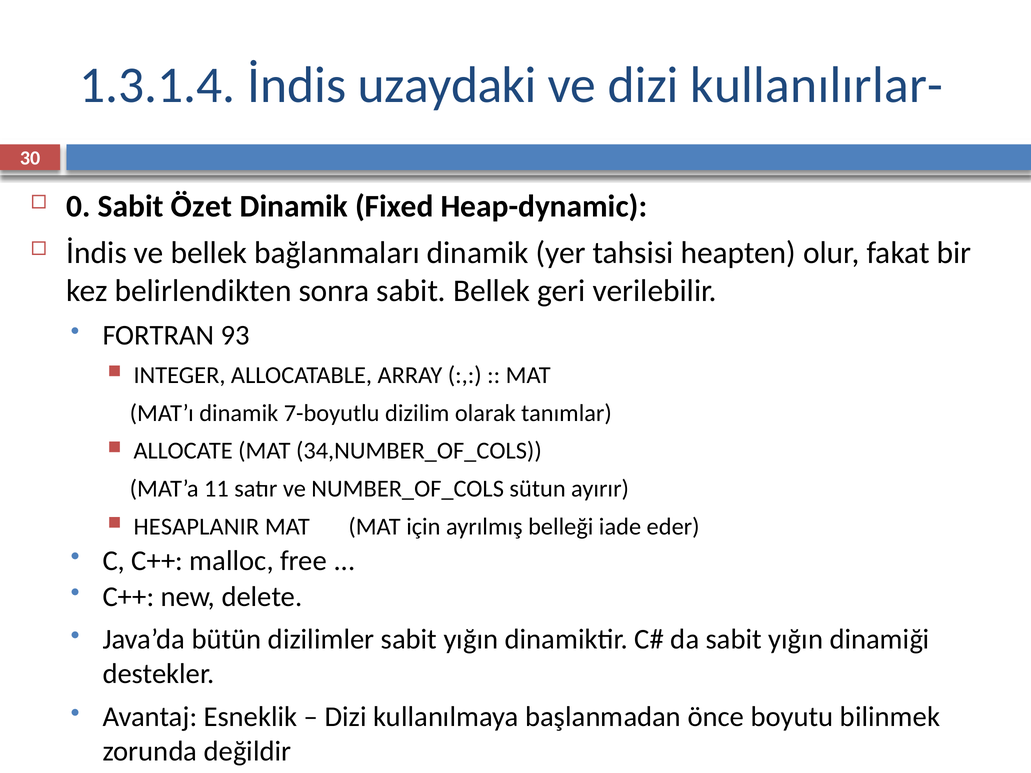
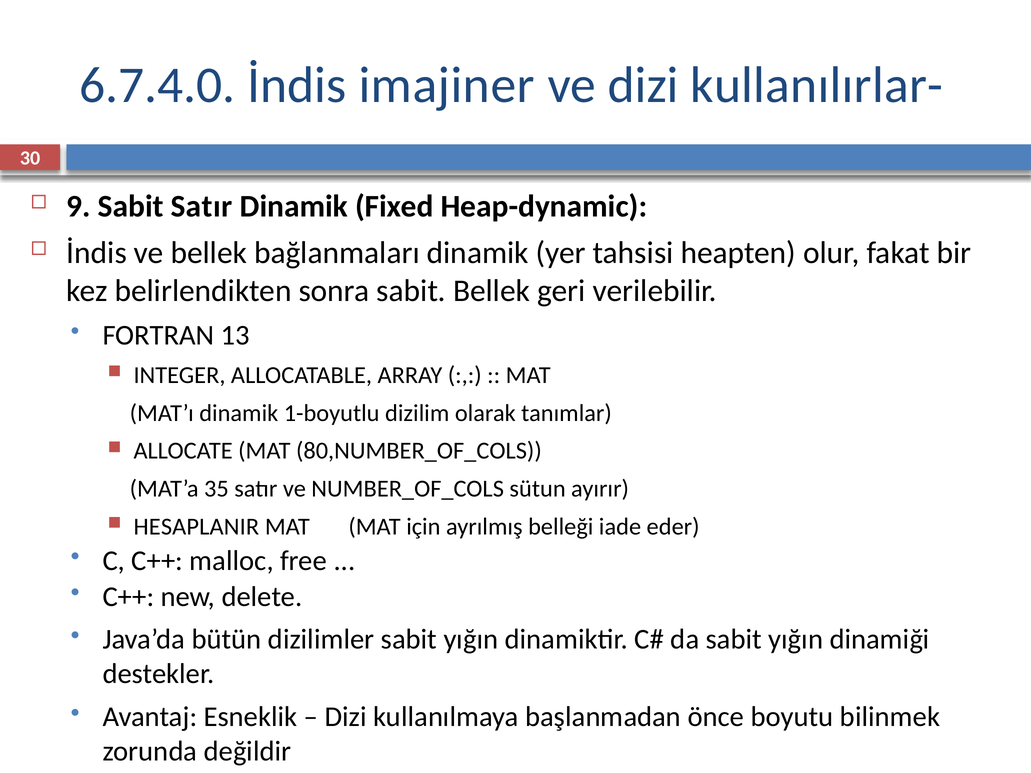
1.3.1.4: 1.3.1.4 -> 6.7.4.0
uzaydaki: uzaydaki -> imajiner
0: 0 -> 9
Sabit Özet: Özet -> Satır
93: 93 -> 13
7-boyutlu: 7-boyutlu -> 1-boyutlu
34,NUMBER_OF_COLS: 34,NUMBER_OF_COLS -> 80,NUMBER_OF_COLS
11: 11 -> 35
